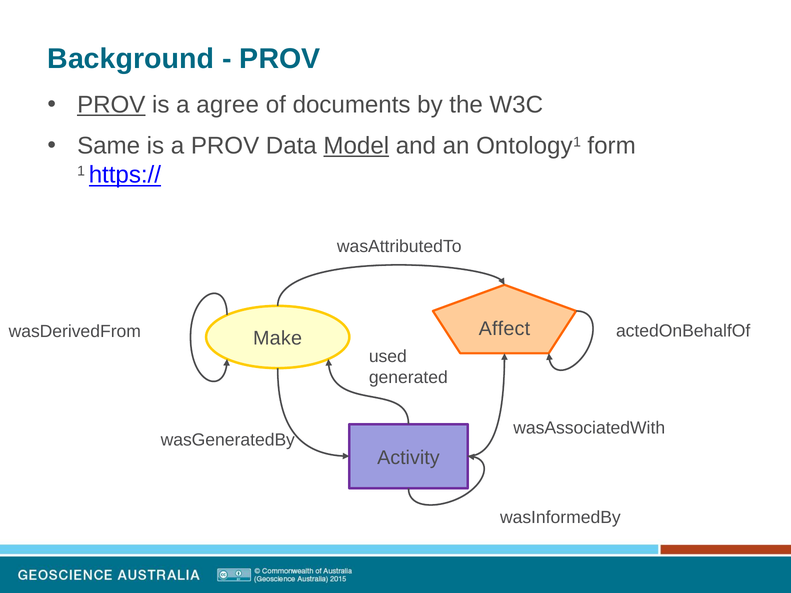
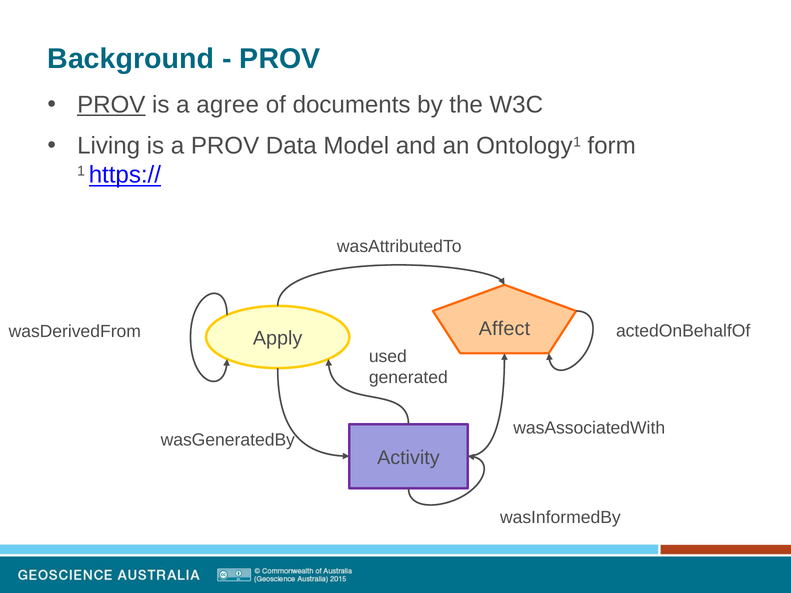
Same: Same -> Living
Model underline: present -> none
Make: Make -> Apply
